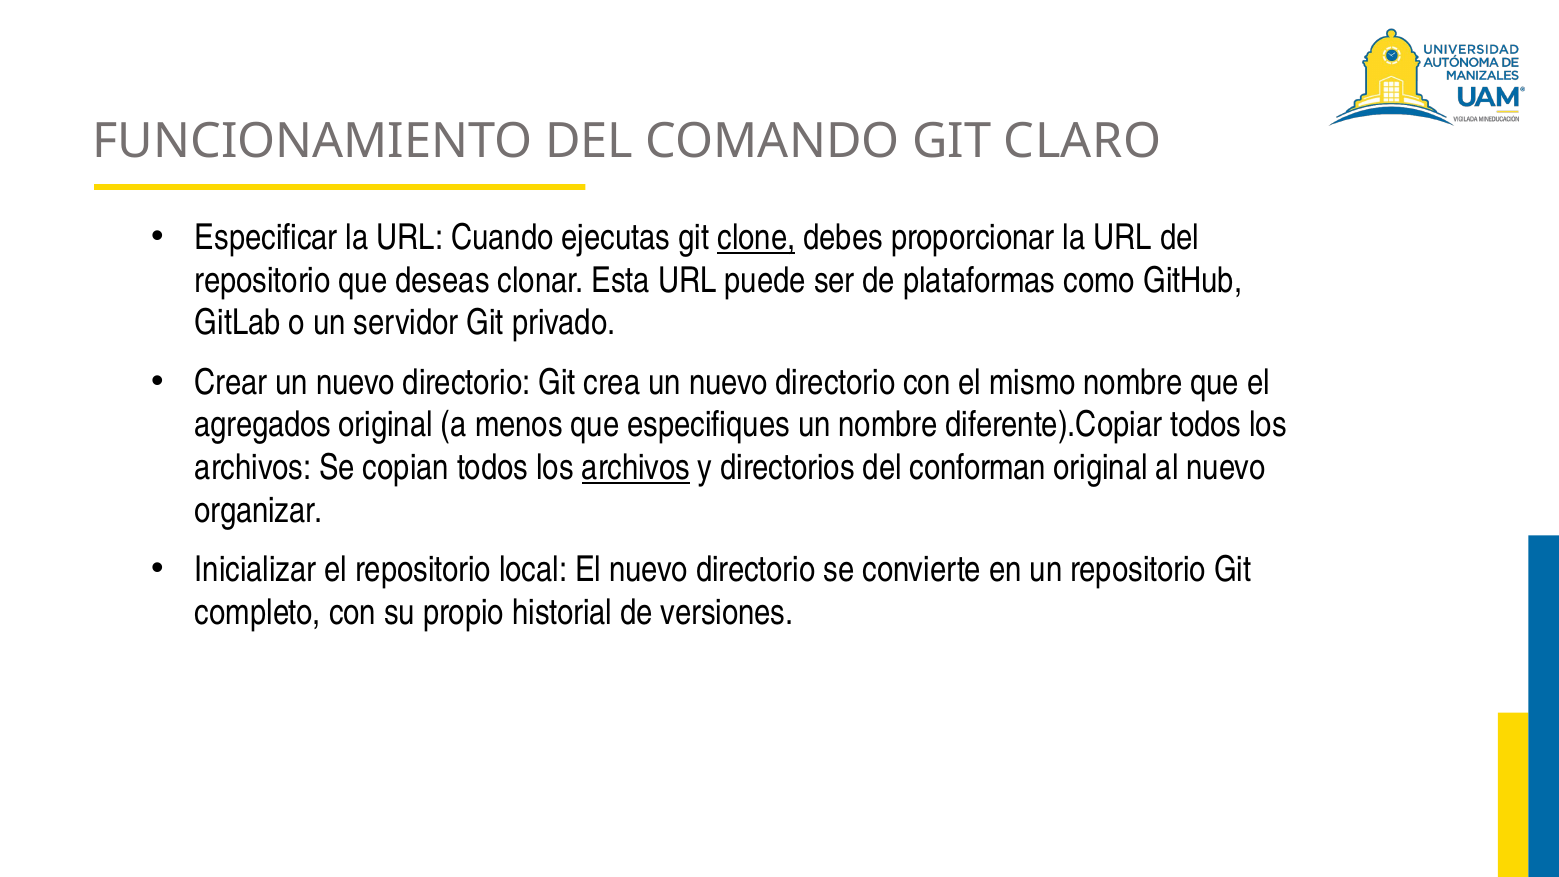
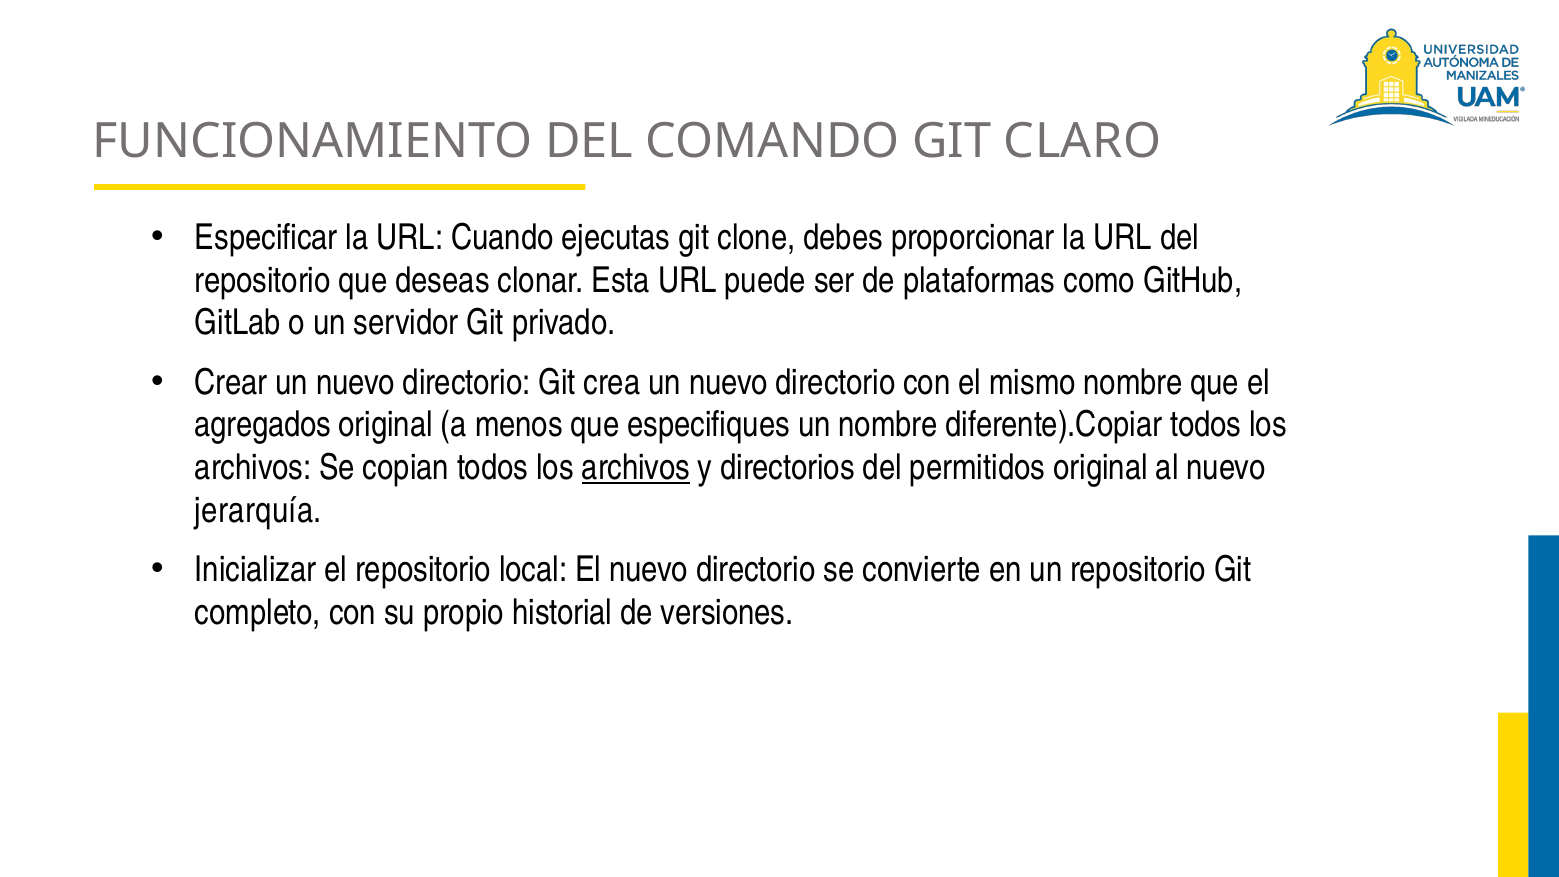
clone underline: present -> none
conforman: conforman -> permitidos
organizar: organizar -> jerarquía
